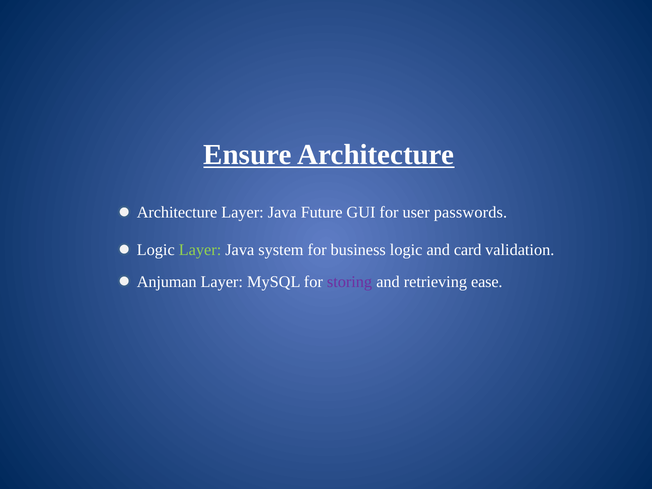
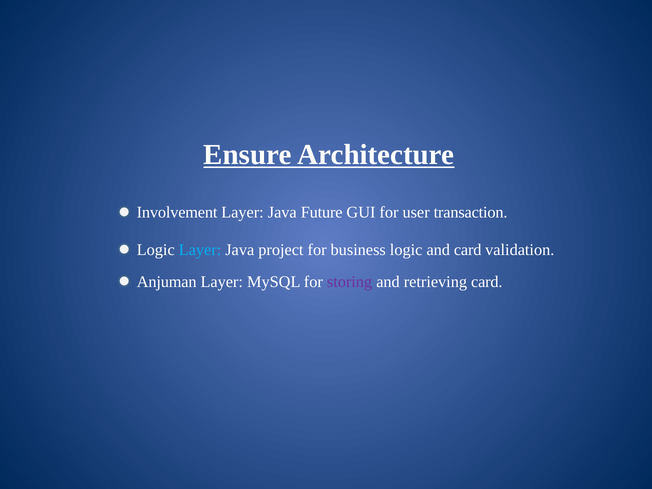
Architecture at (177, 213): Architecture -> Involvement
passwords: passwords -> transaction
Layer at (200, 250) colour: light green -> light blue
system: system -> project
retrieving ease: ease -> card
